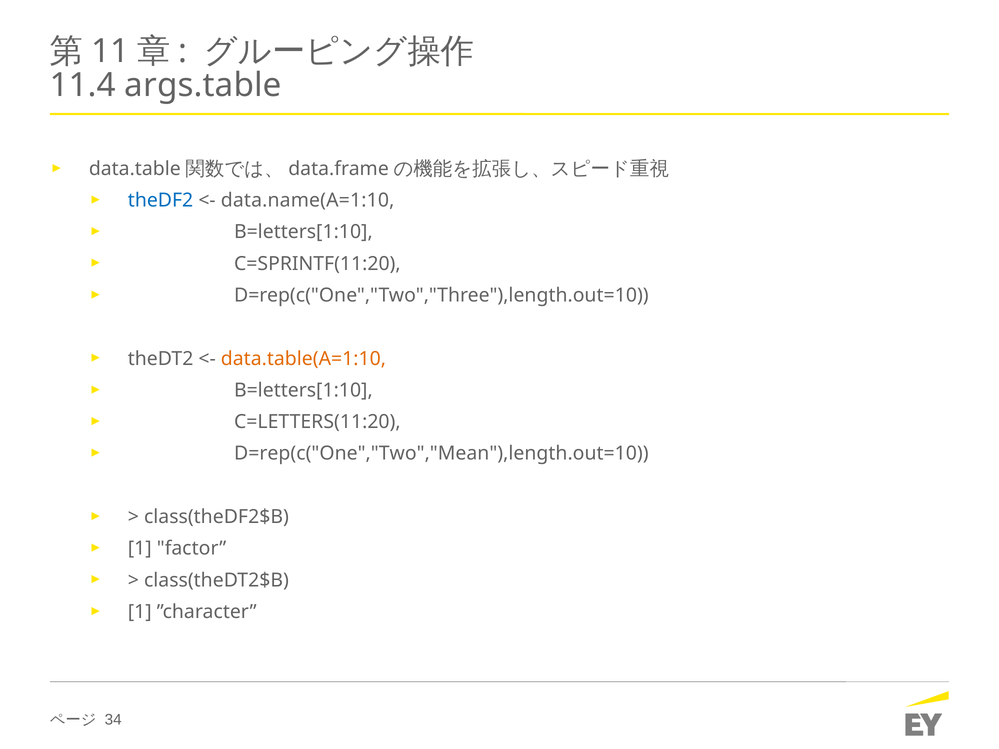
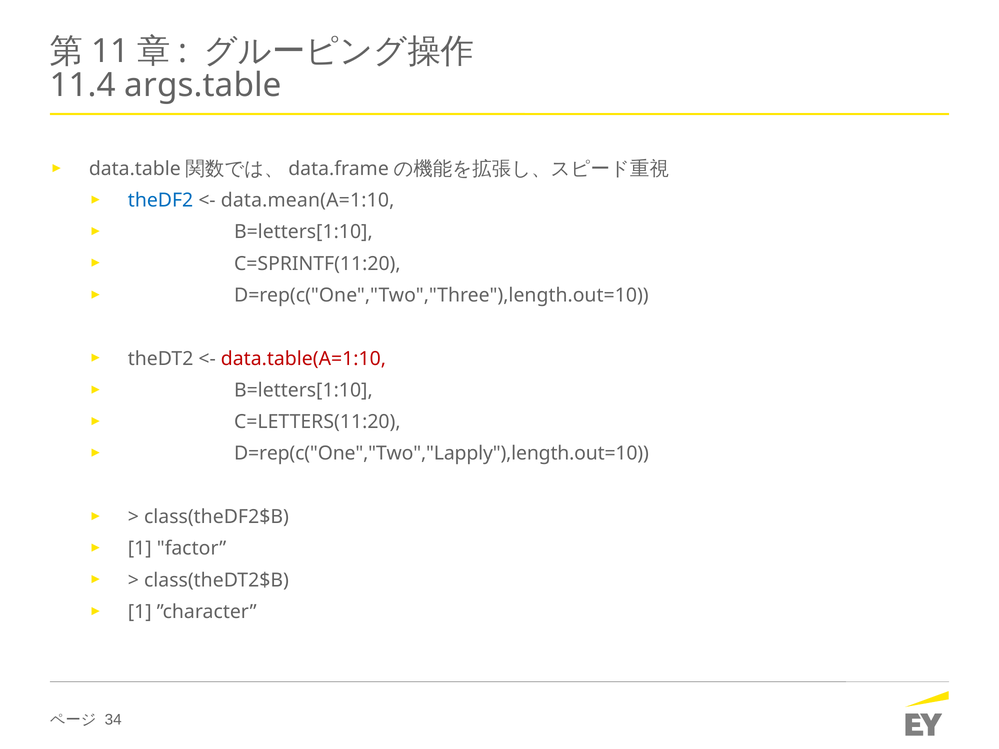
data.name(A=1:10: data.name(A=1:10 -> data.mean(A=1:10
data.table(A=1:10 colour: orange -> red
D=rep(c("One","Two","Mean"),length.out=10: D=rep(c("One","Two","Mean"),length.out=10 -> D=rep(c("One","Two","Lapply"),length.out=10
